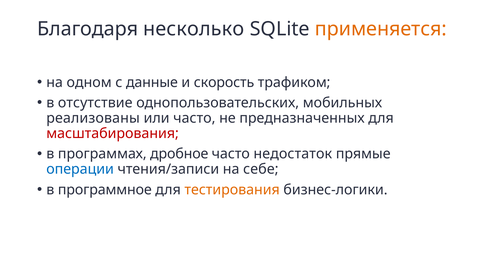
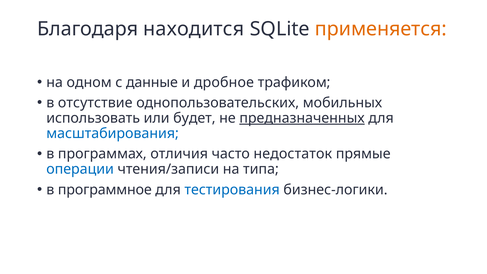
несколько: несколько -> находится
скорость: скорость -> дробное
реализованы: реализованы -> использовать
или часто: часто -> будет
предназначенных underline: none -> present
масштабирования colour: red -> blue
дробное: дробное -> отличия
себе: себе -> типа
тестирования colour: orange -> blue
